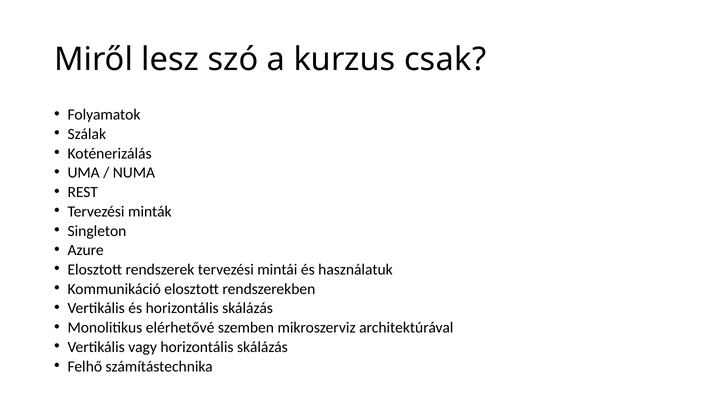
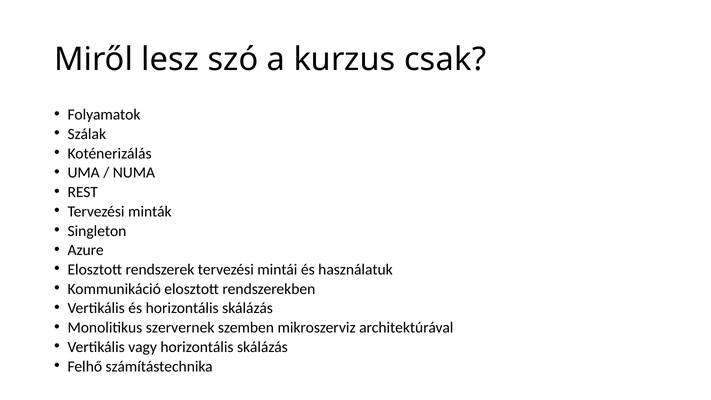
elérhetővé: elérhetővé -> szervernek
